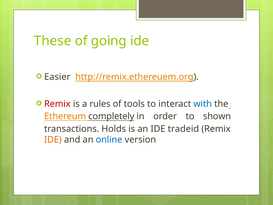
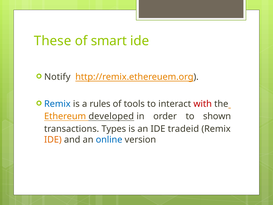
going: going -> smart
Easier: Easier -> Notify
Remix at (57, 104) colour: red -> blue
with colour: blue -> red
completely: completely -> developed
Holds: Holds -> Types
